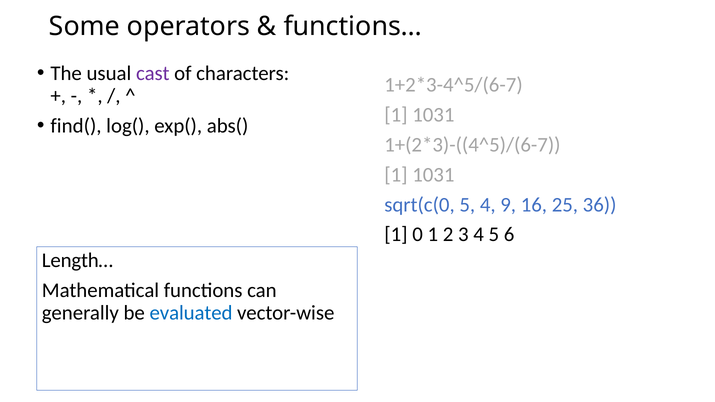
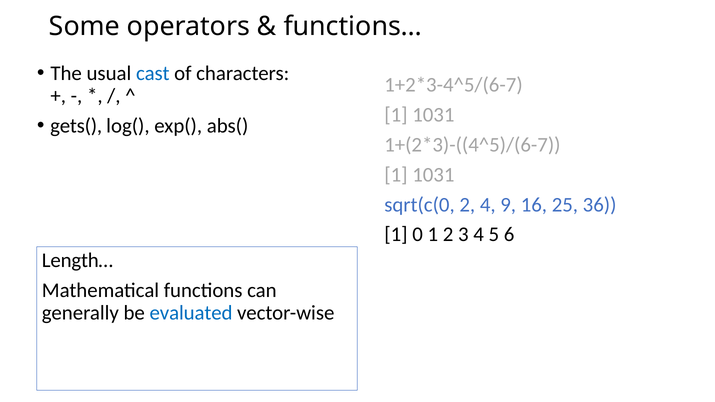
cast colour: purple -> blue
find(: find( -> gets(
sqrt(c(0 5: 5 -> 2
